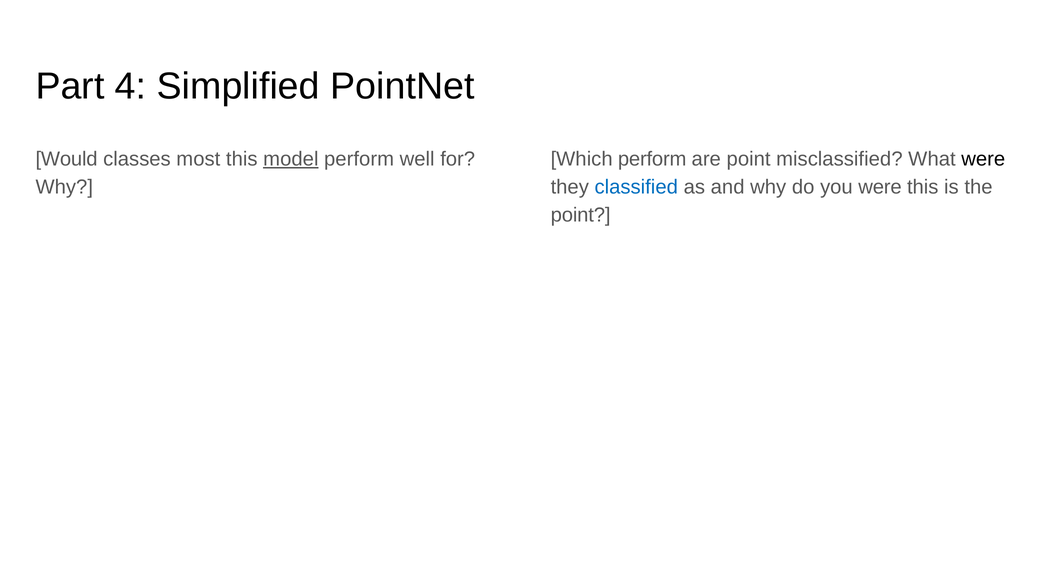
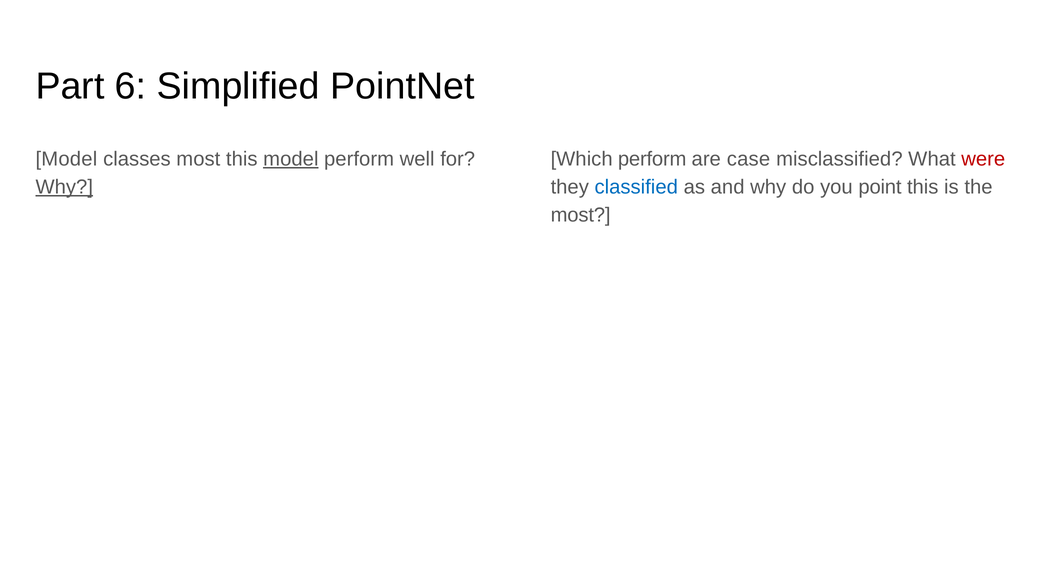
4: 4 -> 6
Would at (67, 159): Would -> Model
are point: point -> case
were at (983, 159) colour: black -> red
Why at (64, 187) underline: none -> present
you were: were -> point
point at (581, 215): point -> most
